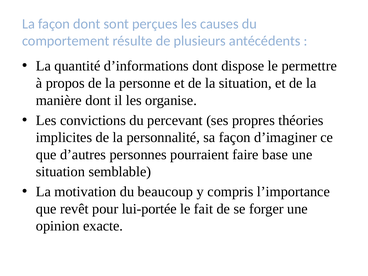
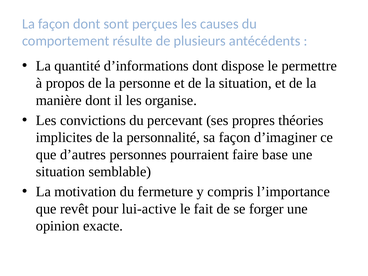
beaucoup: beaucoup -> fermeture
lui-portée: lui-portée -> lui-active
